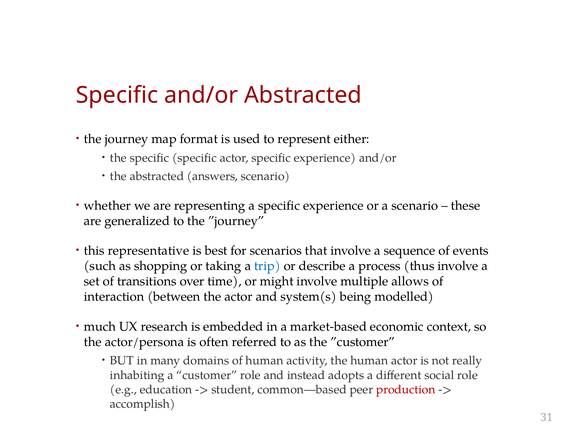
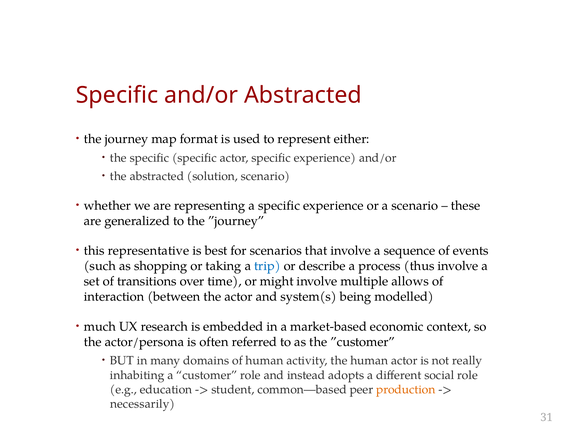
answers: answers -> solution
production colour: red -> orange
accomplish: accomplish -> necessarily
